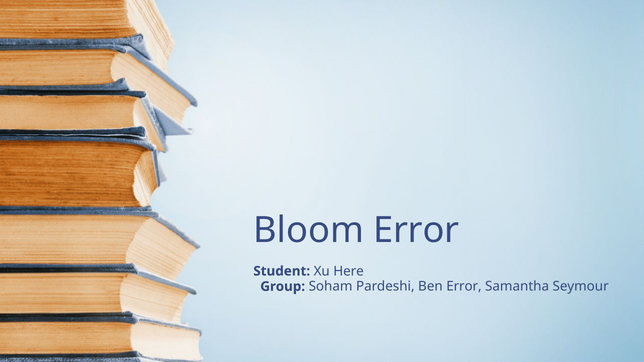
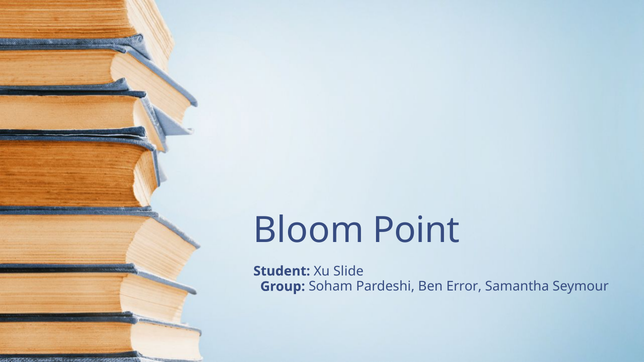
Bloom Error: Error -> Point
Here: Here -> Slide
